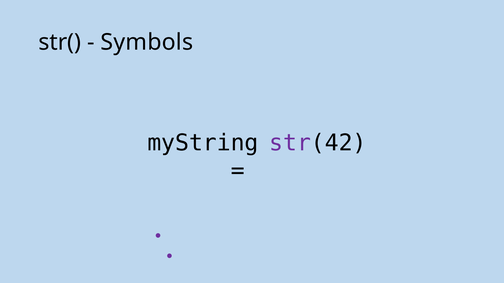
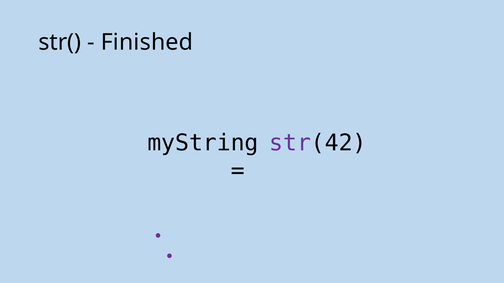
Symbols: Symbols -> Finished
